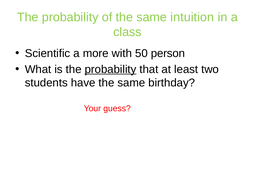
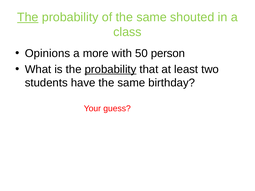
The at (28, 17) underline: none -> present
intuition: intuition -> shouted
Scientific: Scientific -> Opinions
